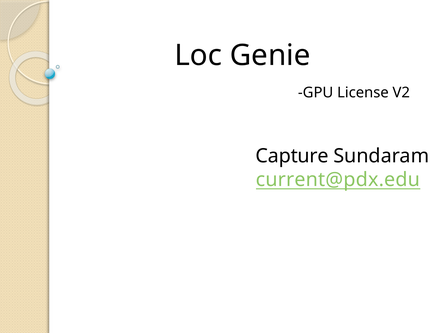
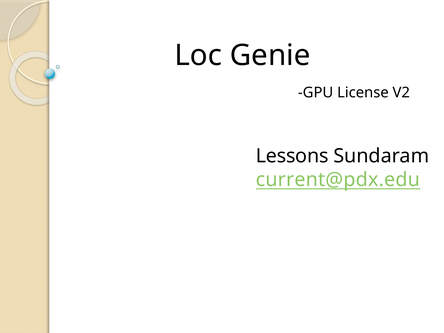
Capture: Capture -> Lessons
